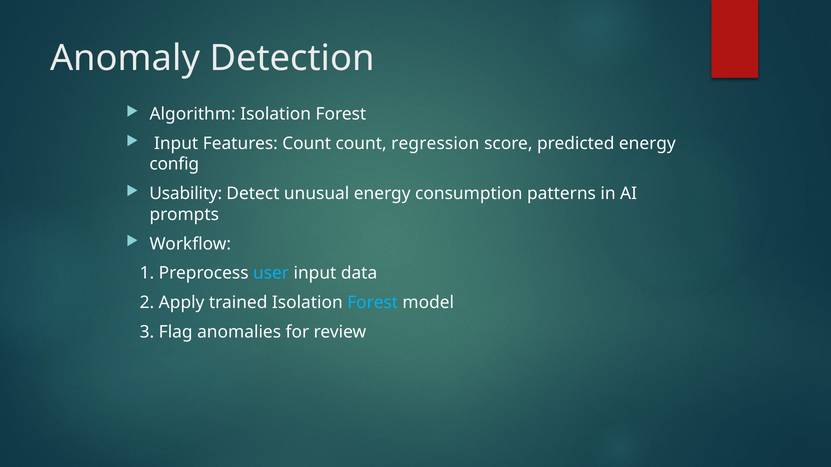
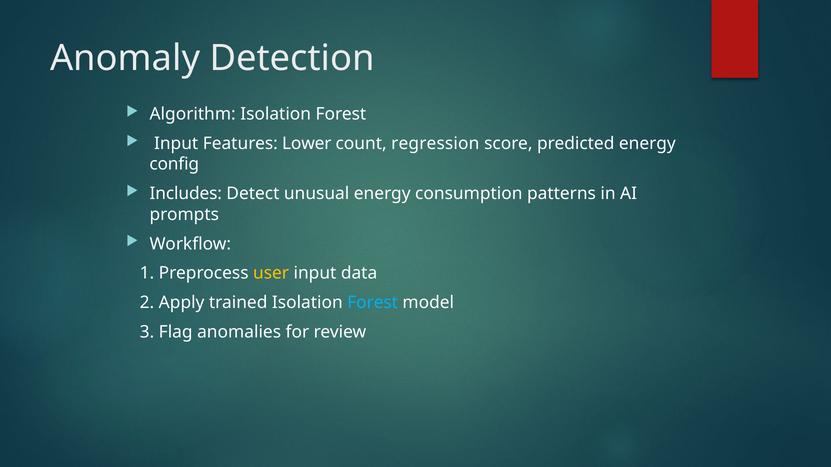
Features Count: Count -> Lower
Usability: Usability -> Includes
user colour: light blue -> yellow
